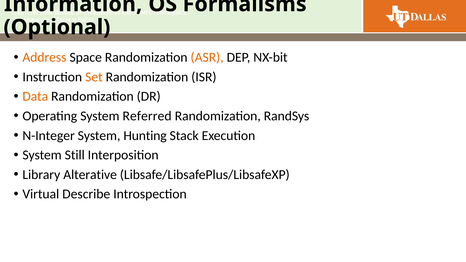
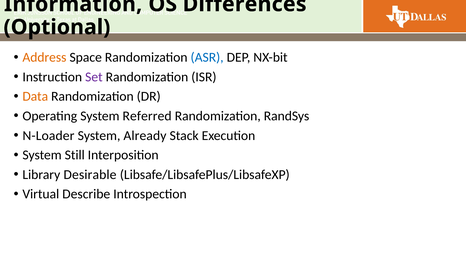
Formalisms: Formalisms -> Differences
ASR colour: orange -> blue
Set colour: orange -> purple
N-Integer: N-Integer -> N-Loader
Hunting: Hunting -> Already
Alterative: Alterative -> Desirable
